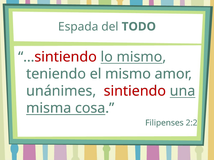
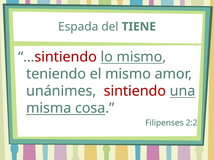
TODO: TODO -> TIENE
